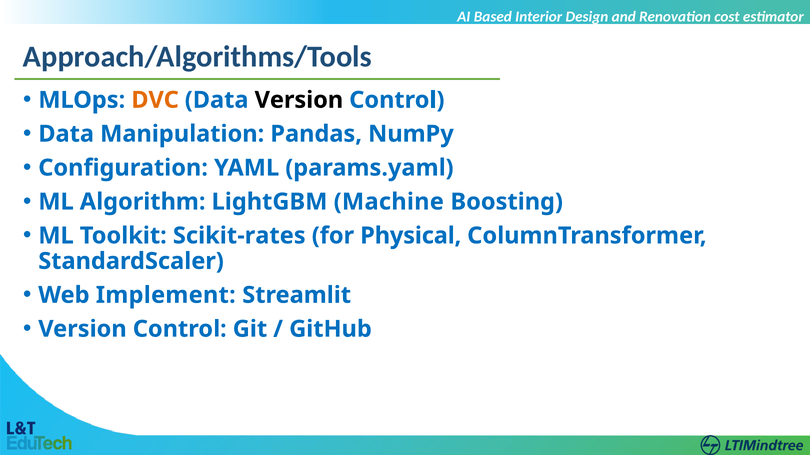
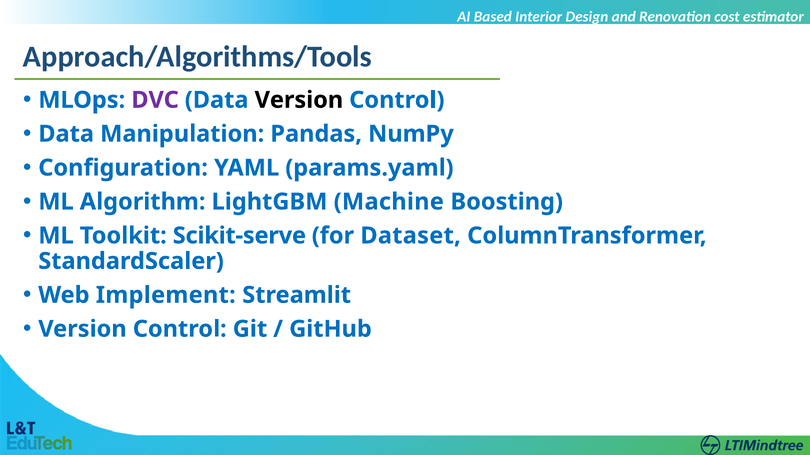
DVC colour: orange -> purple
Scikit-rates: Scikit-rates -> Scikit-serve
Physical: Physical -> Dataset
